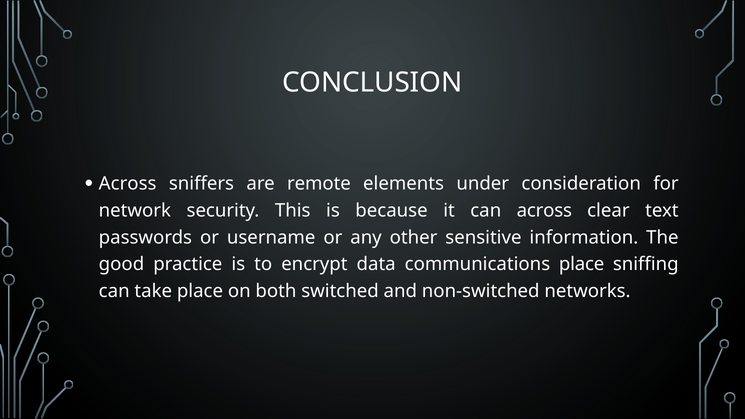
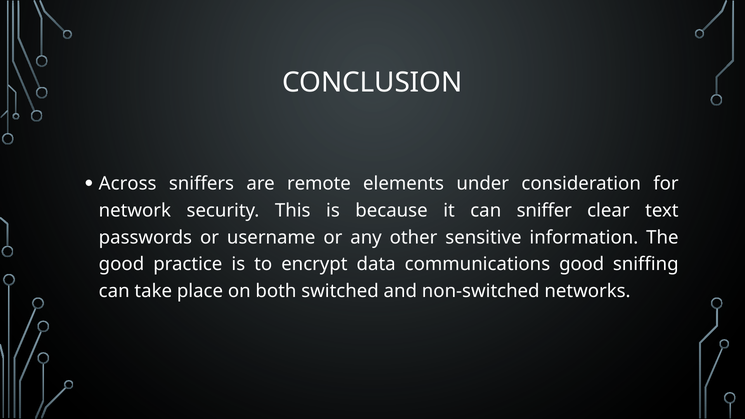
can across: across -> sniffer
communications place: place -> good
